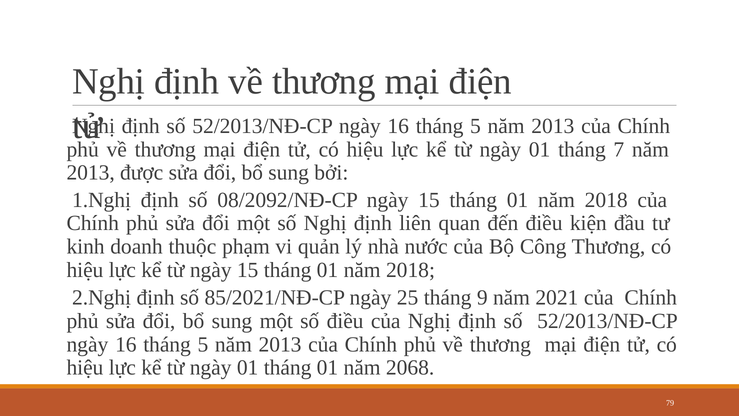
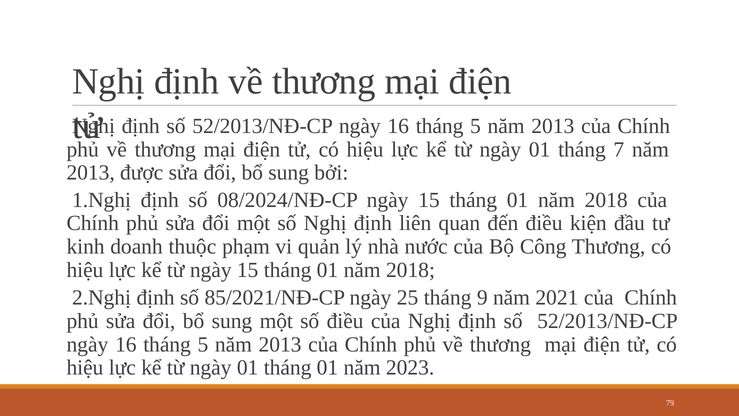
08/2092/NĐ-CP: 08/2092/NĐ-CP -> 08/2024/NĐ-CP
2068: 2068 -> 2023
